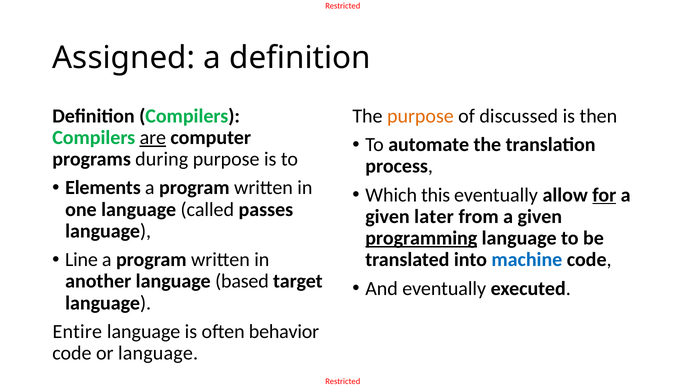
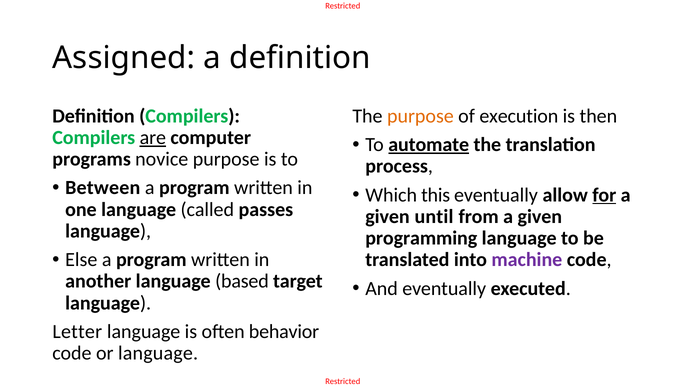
discussed: discussed -> execution
automate underline: none -> present
during: during -> novice
Elements: Elements -> Between
later: later -> until
programming underline: present -> none
Line: Line -> Else
machine colour: blue -> purple
Entire: Entire -> Letter
